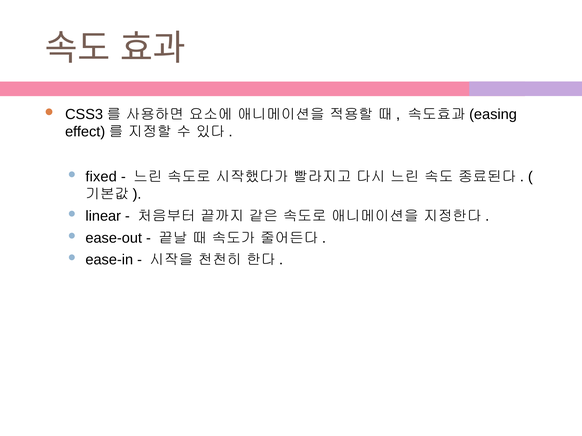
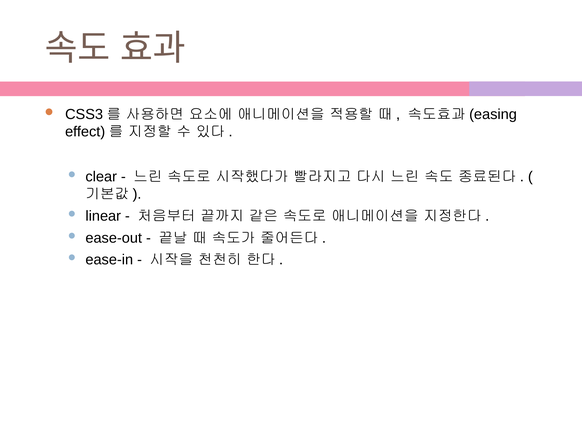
fixed: fixed -> clear
